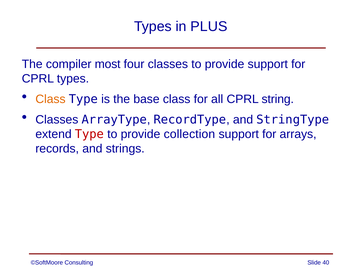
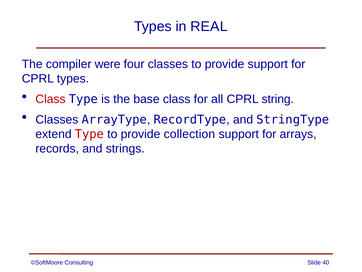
PLUS: PLUS -> REAL
most: most -> were
Class at (50, 99) colour: orange -> red
